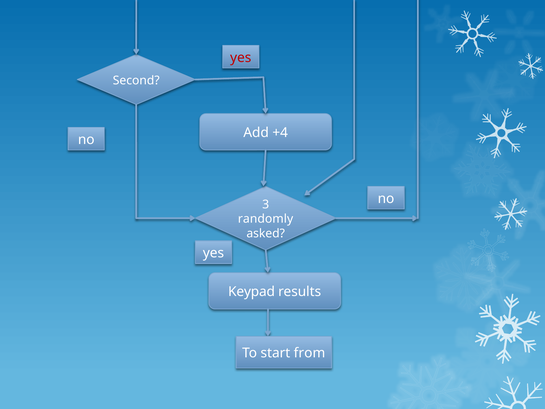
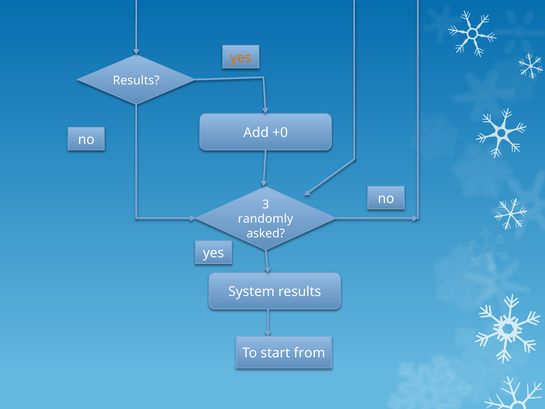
yes at (241, 58) colour: red -> orange
Second at (136, 80): Second -> Results
+4: +4 -> +0
Keypad: Keypad -> System
